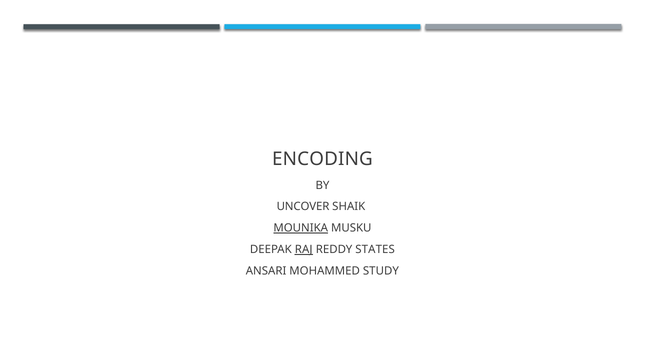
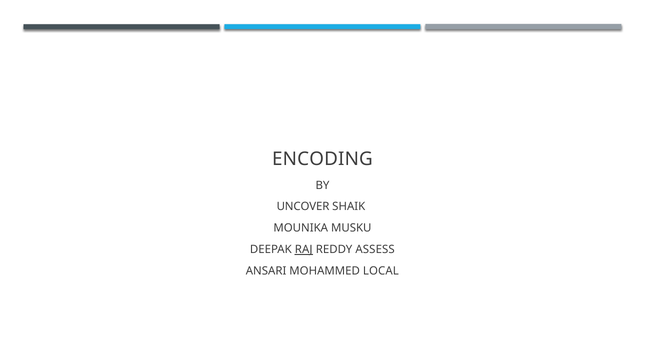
MOUNIKA underline: present -> none
STATES: STATES -> ASSESS
STUDY: STUDY -> LOCAL
